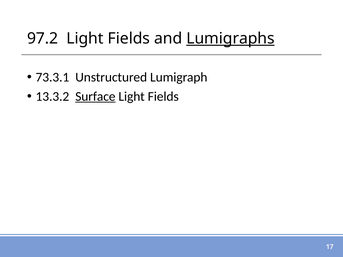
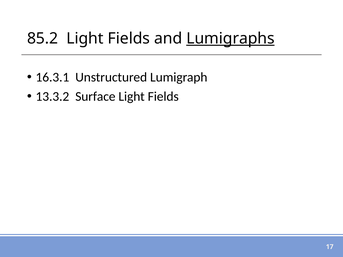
97.2: 97.2 -> 85.2
73.3.1: 73.3.1 -> 16.3.1
Surface underline: present -> none
